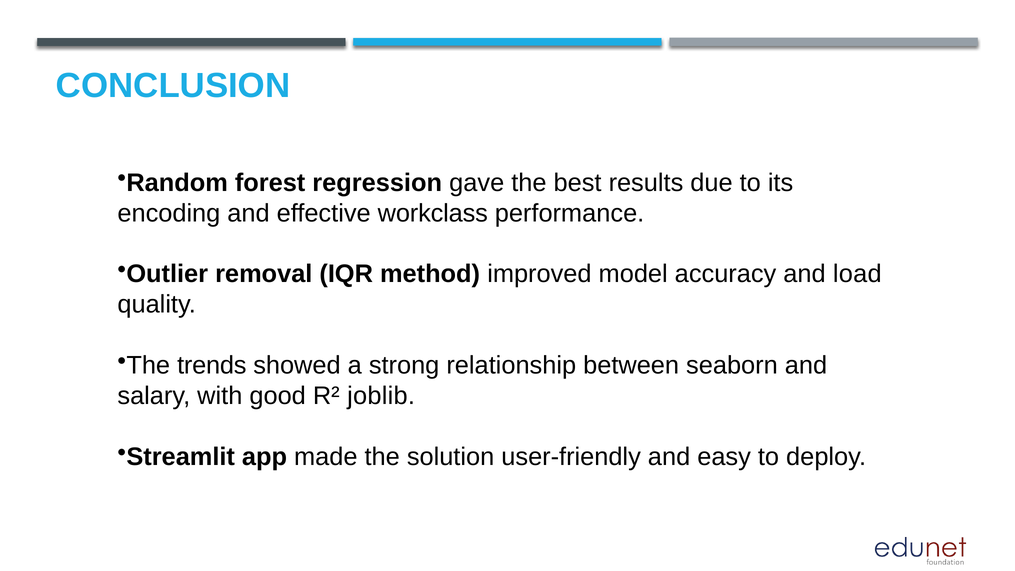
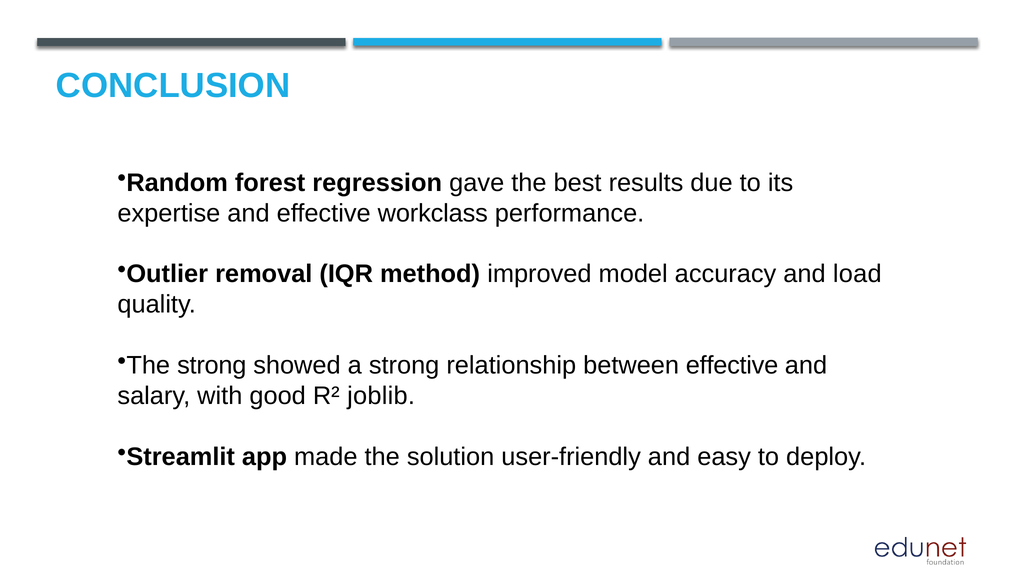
encoding: encoding -> expertise
The trends: trends -> strong
between seaborn: seaborn -> effective
